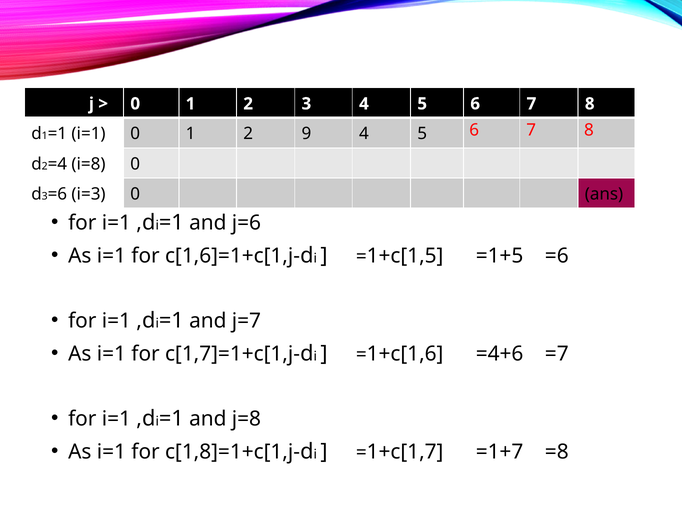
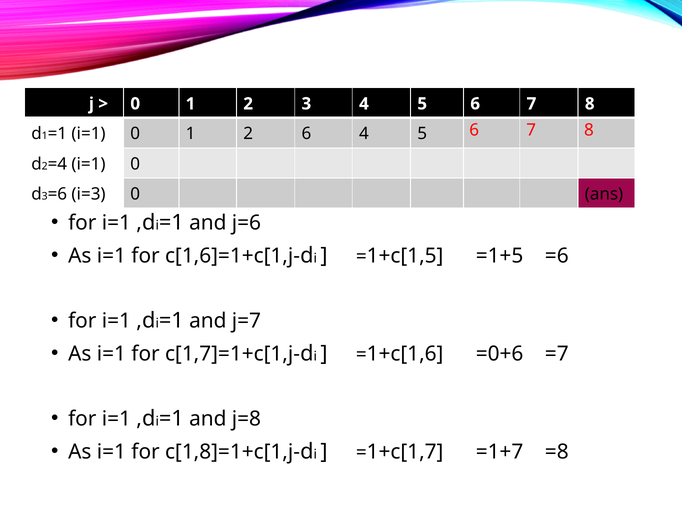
2 9: 9 -> 6
i=8 at (89, 164): i=8 -> i=1
=4+6: =4+6 -> =0+6
